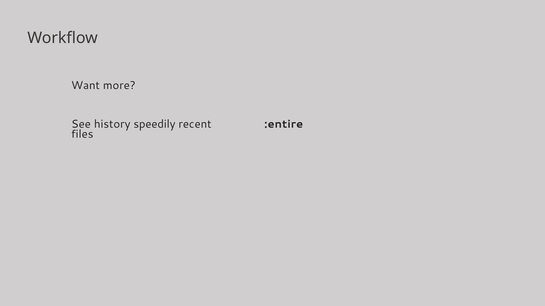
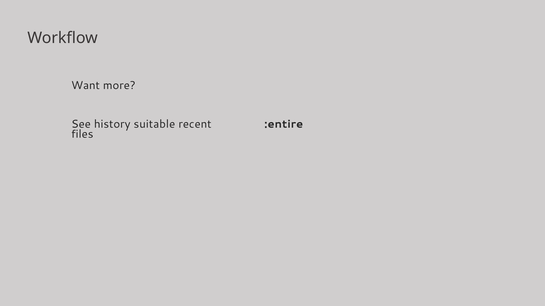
speedily: speedily -> suitable
